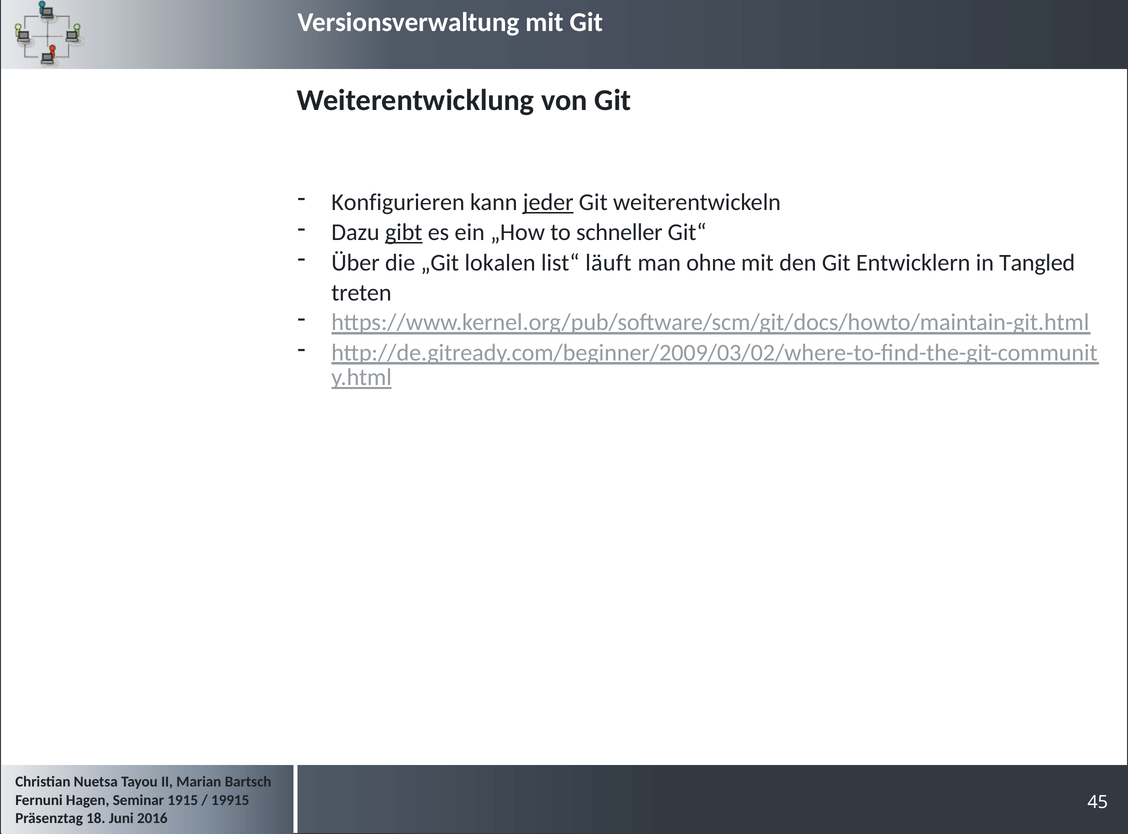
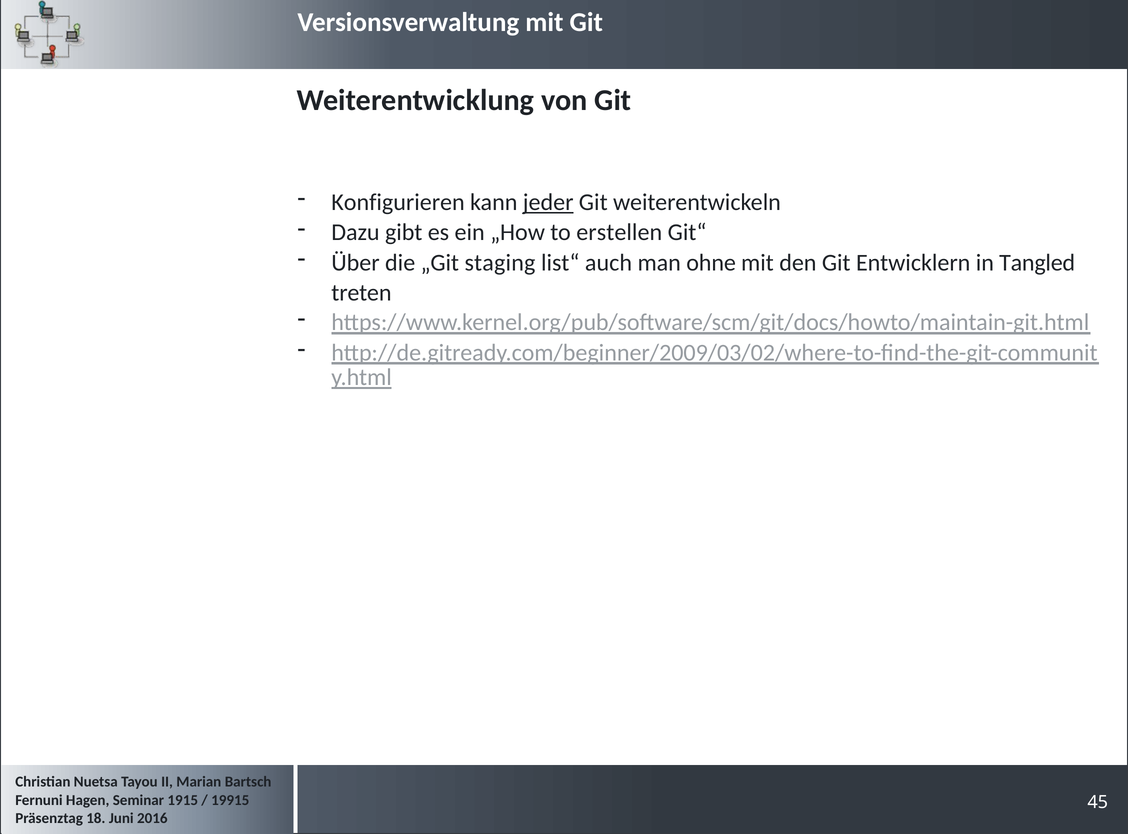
gibt underline: present -> none
schneller: schneller -> erstellen
lokalen: lokalen -> staging
läuft: läuft -> auch
